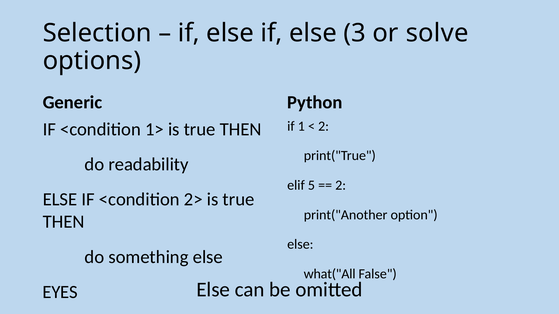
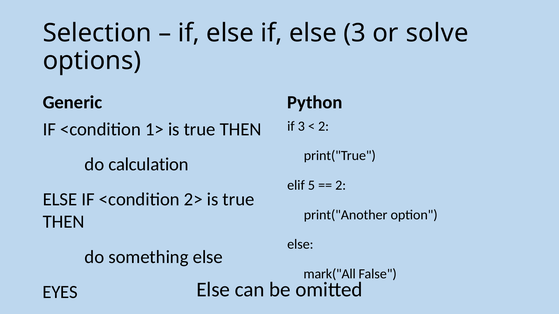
if 1: 1 -> 3
readability: readability -> calculation
what("All: what("All -> mark("All
